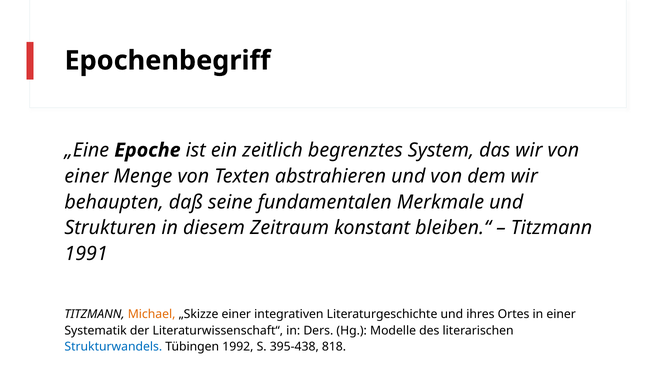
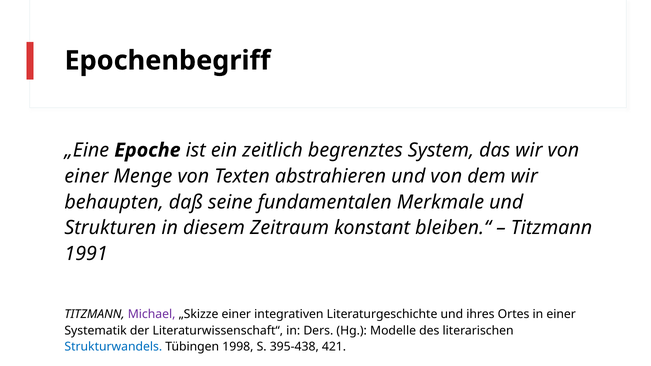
Michael colour: orange -> purple
1992: 1992 -> 1998
818: 818 -> 421
